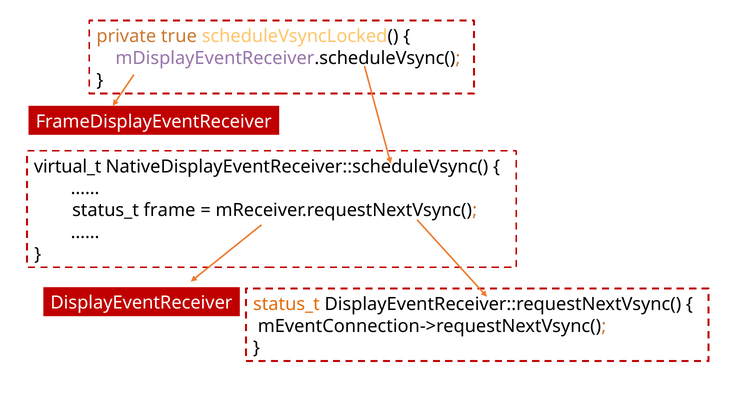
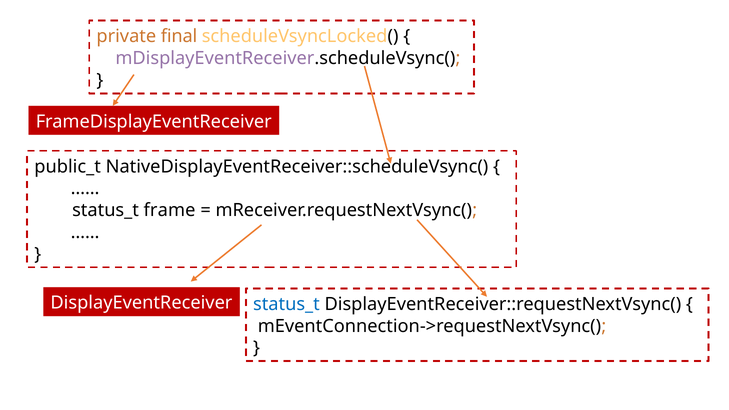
true: true -> final
virtual_t: virtual_t -> public_t
status_t at (286, 304) colour: orange -> blue
